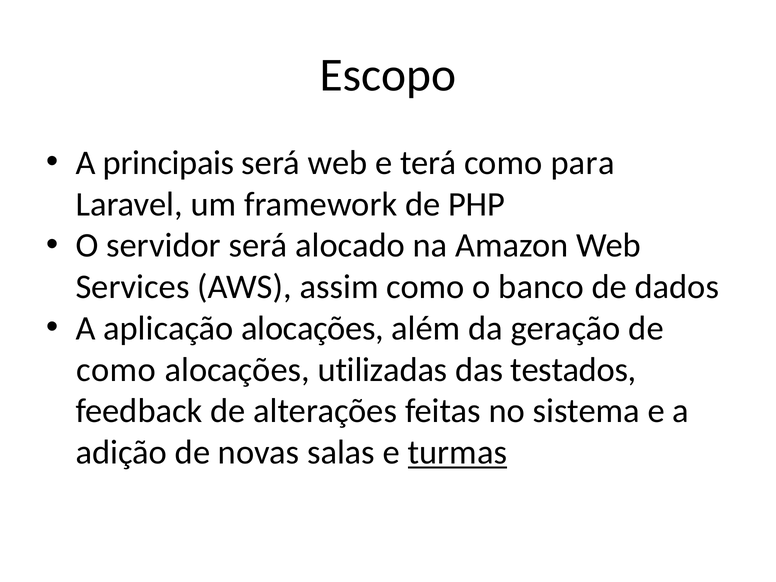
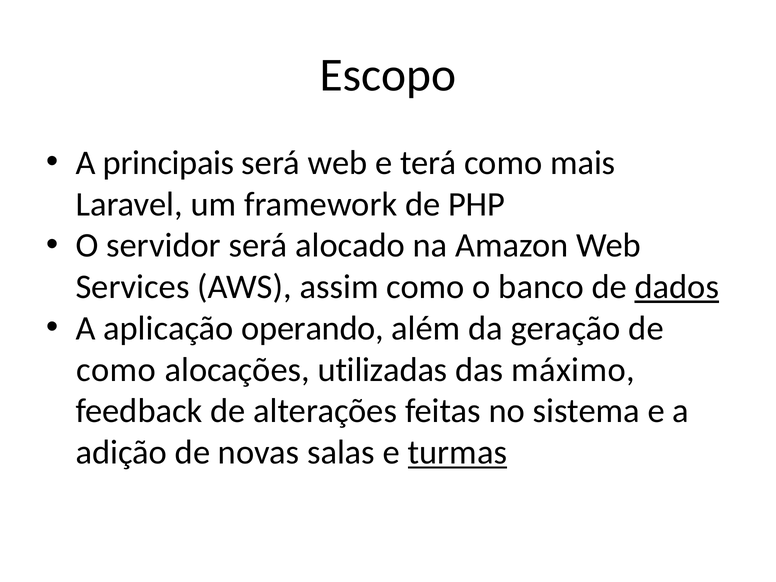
para: para -> mais
dados underline: none -> present
aplicação alocações: alocações -> operando
testados: testados -> máximo
